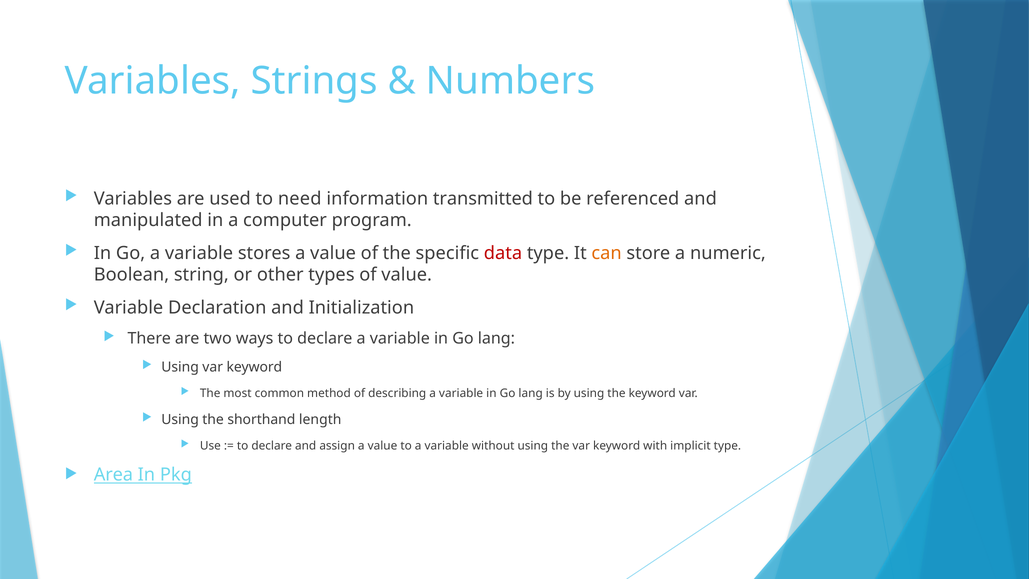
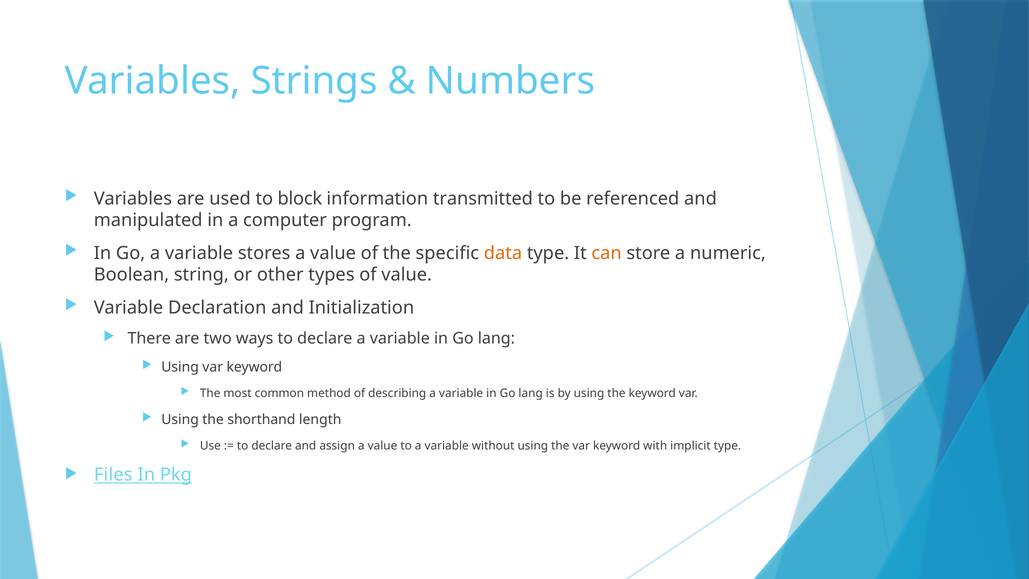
need: need -> block
data colour: red -> orange
Area: Area -> Files
